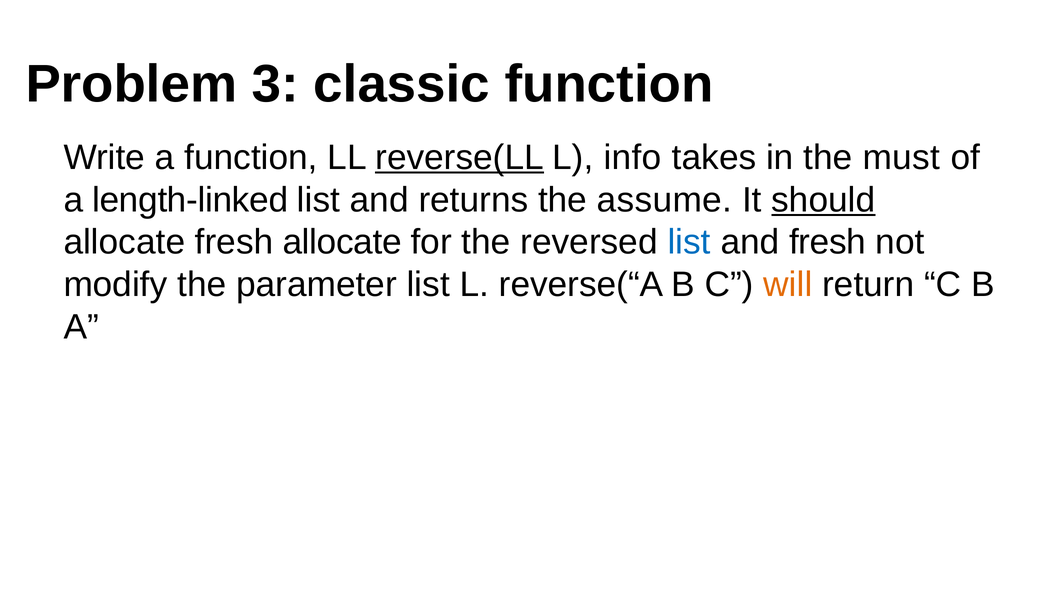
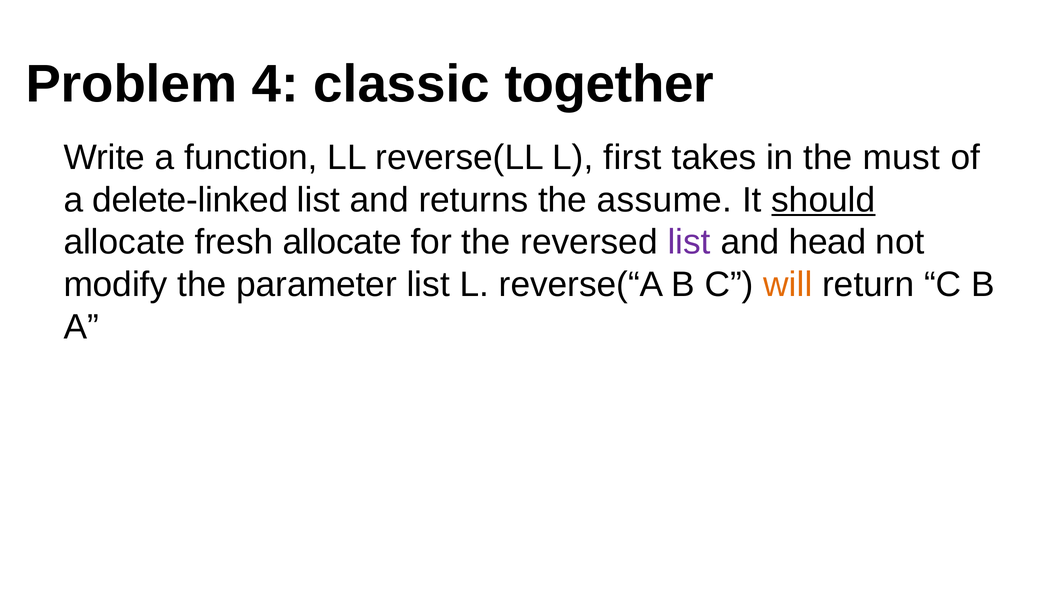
3: 3 -> 4
classic function: function -> together
reverse(LL underline: present -> none
info: info -> first
length-linked: length-linked -> delete-linked
list at (689, 242) colour: blue -> purple
and fresh: fresh -> head
